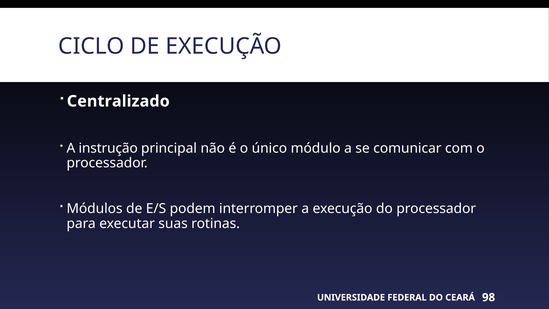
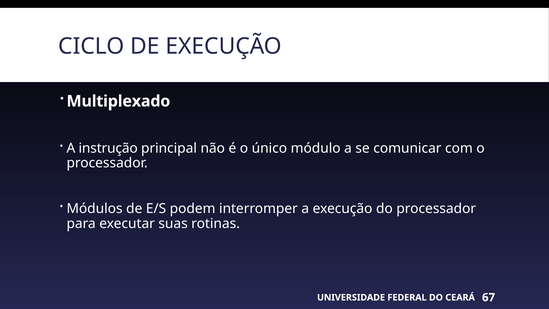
Centralizado: Centralizado -> Multiplexado
98: 98 -> 67
